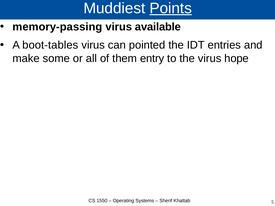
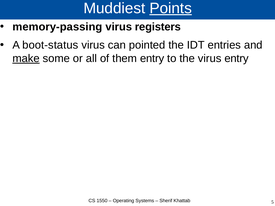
available: available -> registers
boot-tables: boot-tables -> boot-status
make underline: none -> present
virus hope: hope -> entry
